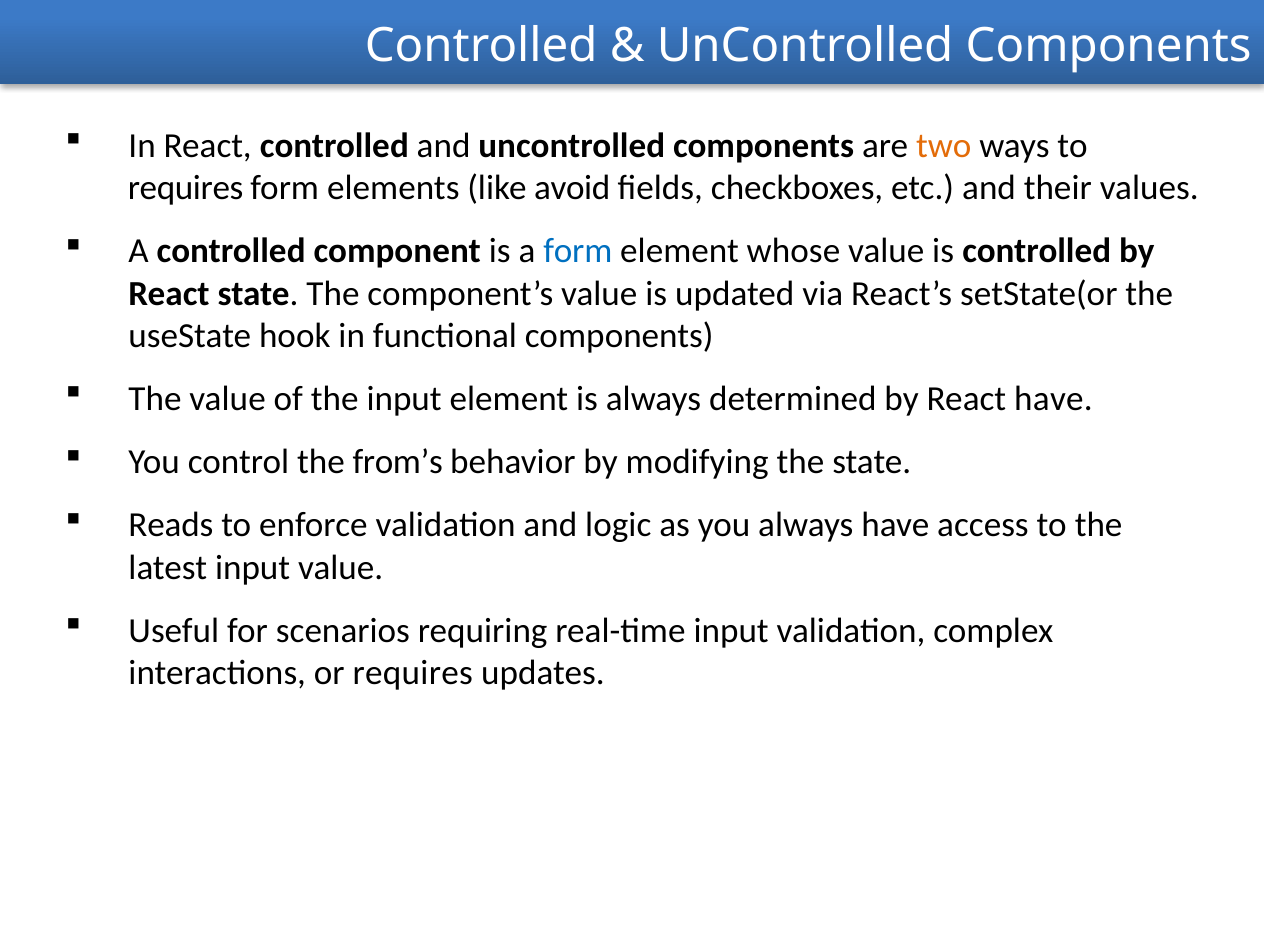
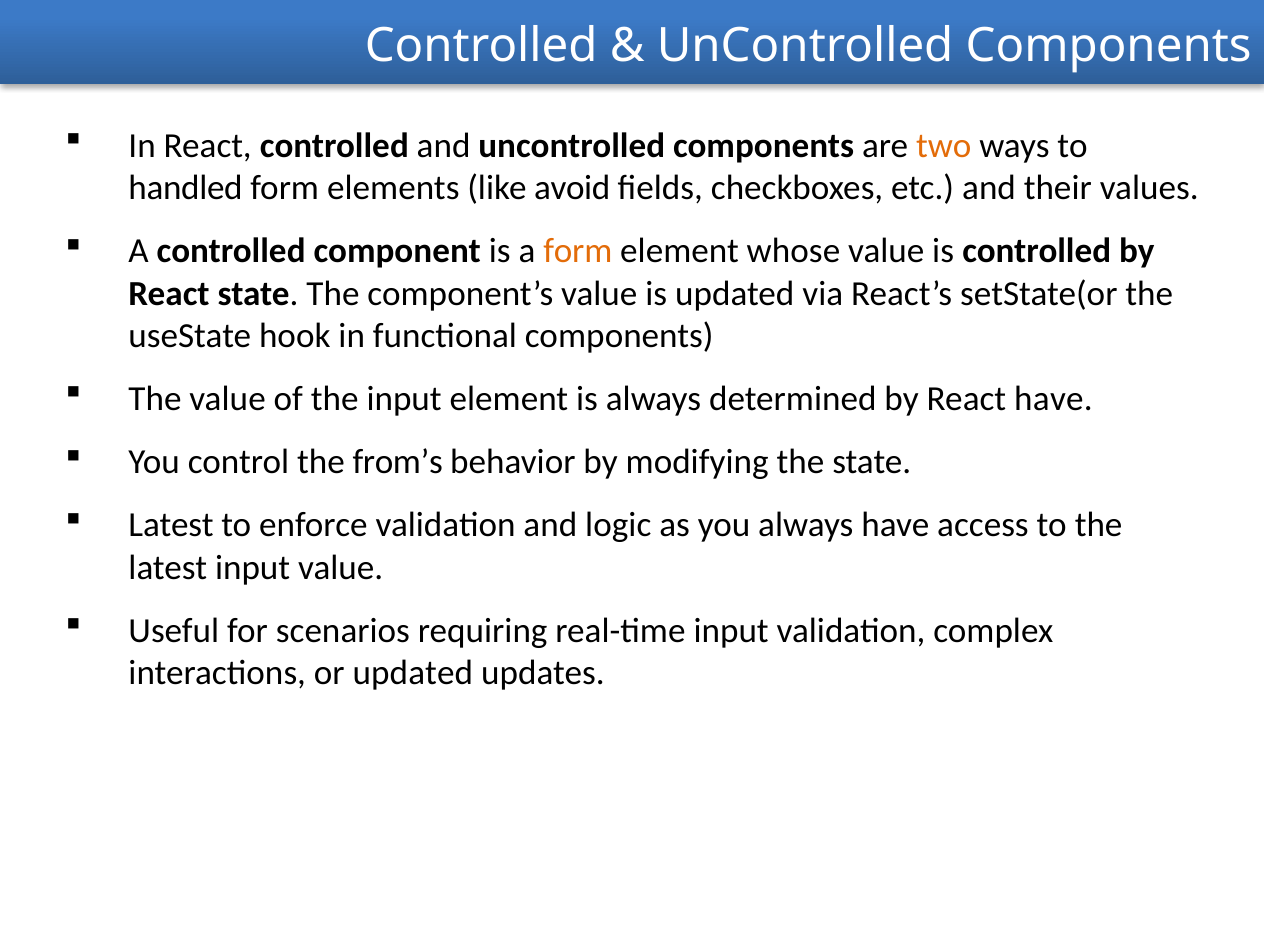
requires at (186, 188): requires -> handled
form at (578, 251) colour: blue -> orange
Reads at (171, 525): Reads -> Latest
or requires: requires -> updated
